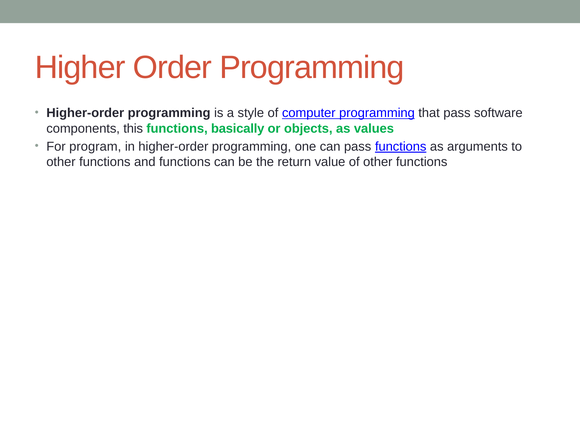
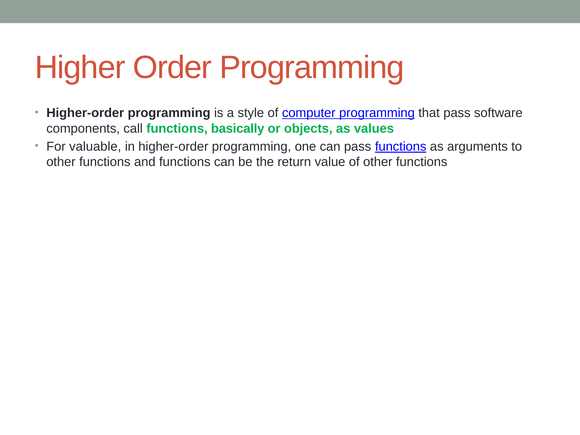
this: this -> call
program: program -> valuable
